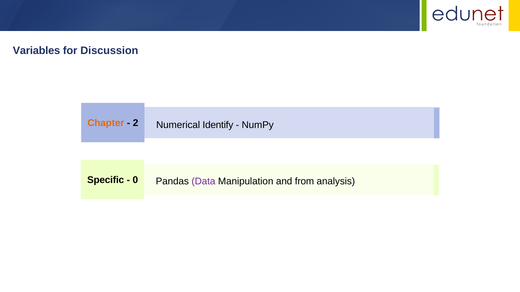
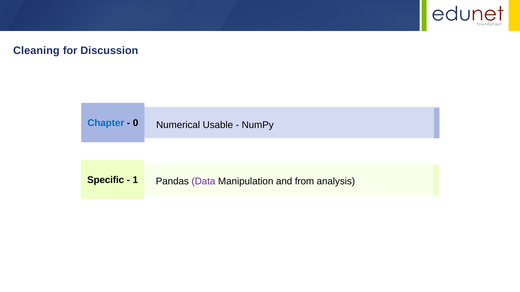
Variables: Variables -> Cleaning
Chapter colour: orange -> blue
2: 2 -> 0
Identify: Identify -> Usable
0: 0 -> 1
